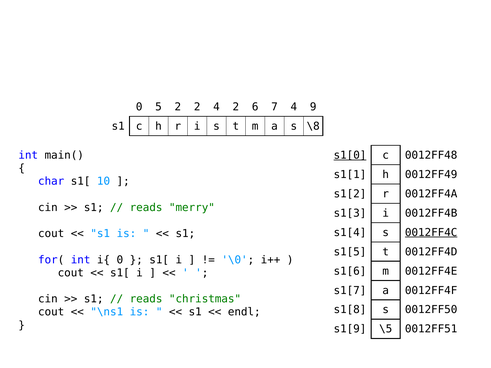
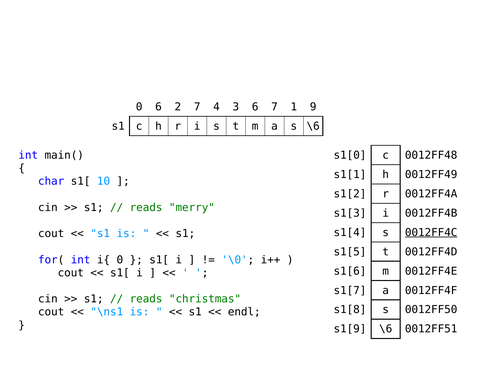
0 5: 5 -> 6
2 2: 2 -> 7
4 2: 2 -> 3
7 4: 4 -> 1
s \8: \8 -> \6
s1[0 underline: present -> none
s1[9 \5: \5 -> \6
